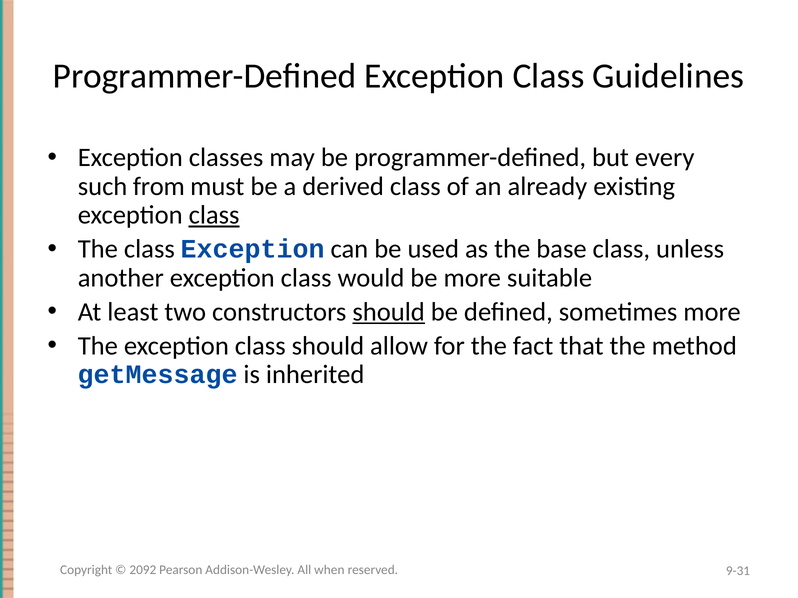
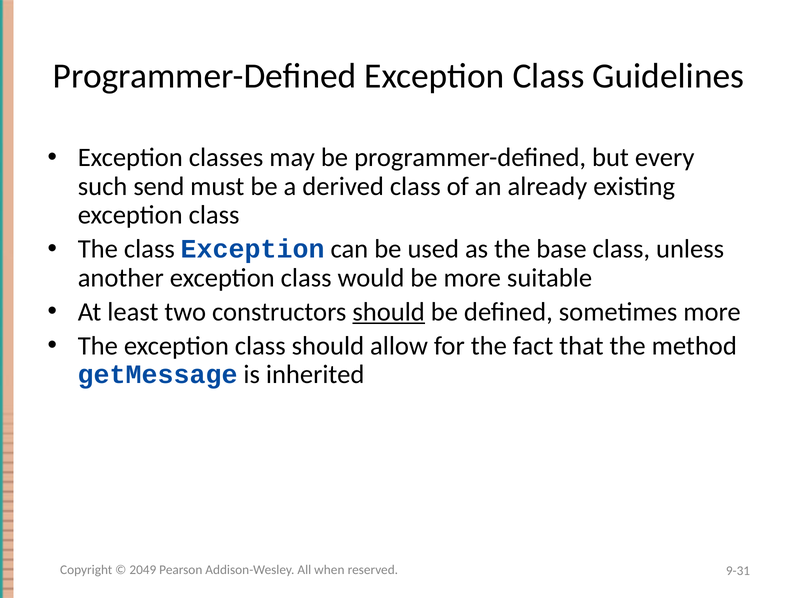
from: from -> send
class at (214, 215) underline: present -> none
2092: 2092 -> 2049
